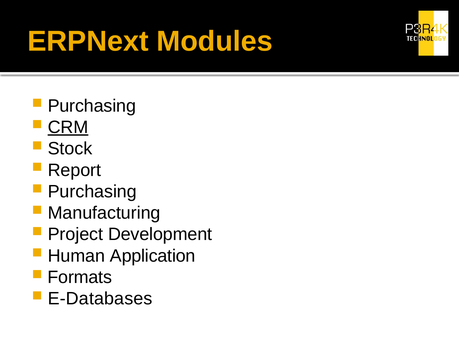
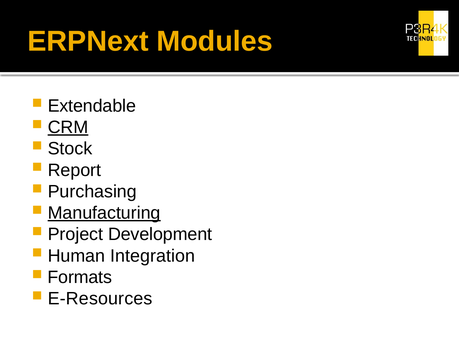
Purchasing at (92, 106): Purchasing -> Extendable
Manufacturing underline: none -> present
Application: Application -> Integration
E-Databases: E-Databases -> E-Resources
